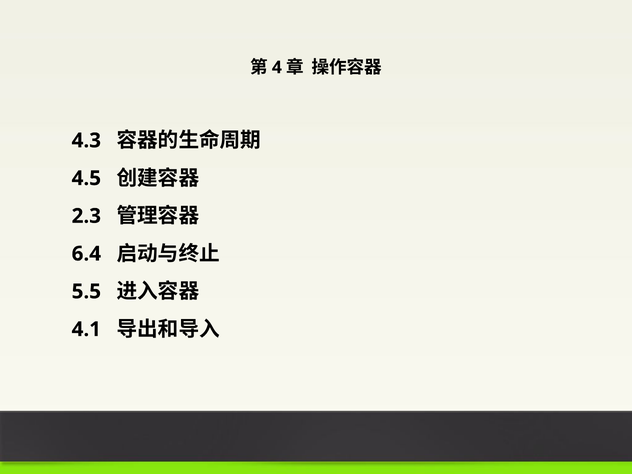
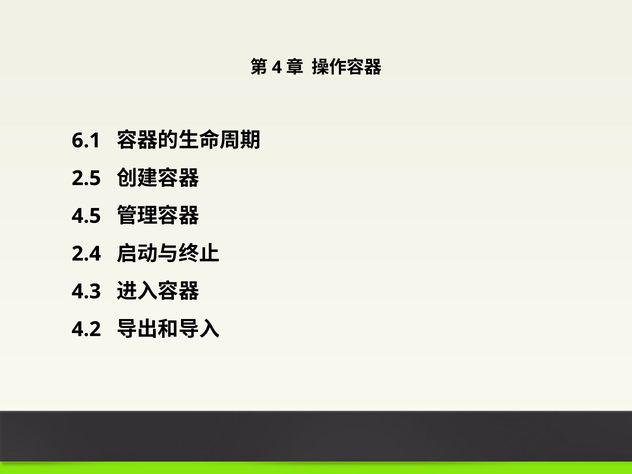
4.3: 4.3 -> 6.1
4.5: 4.5 -> 2.5
2.3: 2.3 -> 4.5
6.4: 6.4 -> 2.4
5.5: 5.5 -> 4.3
4.1: 4.1 -> 4.2
